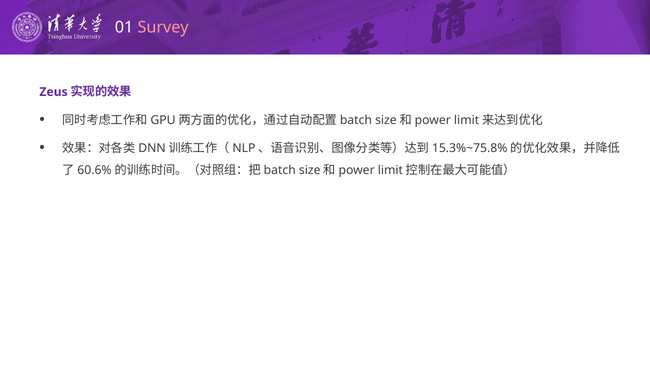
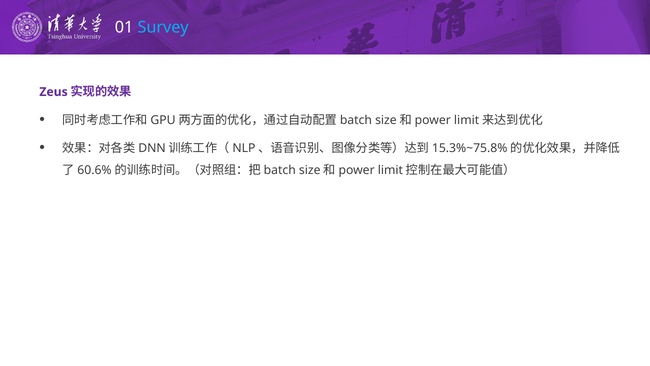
Survey colour: pink -> light blue
